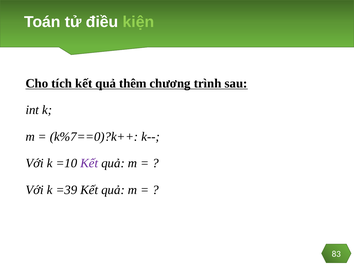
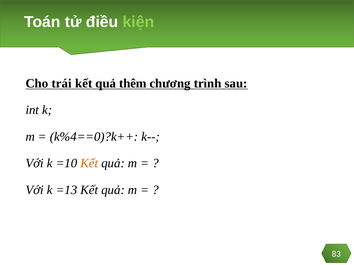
tích: tích -> trái
k%7==0)?k++: k%7==0)?k++ -> k%4==0)?k++
Kết at (89, 164) colour: purple -> orange
=39: =39 -> =13
